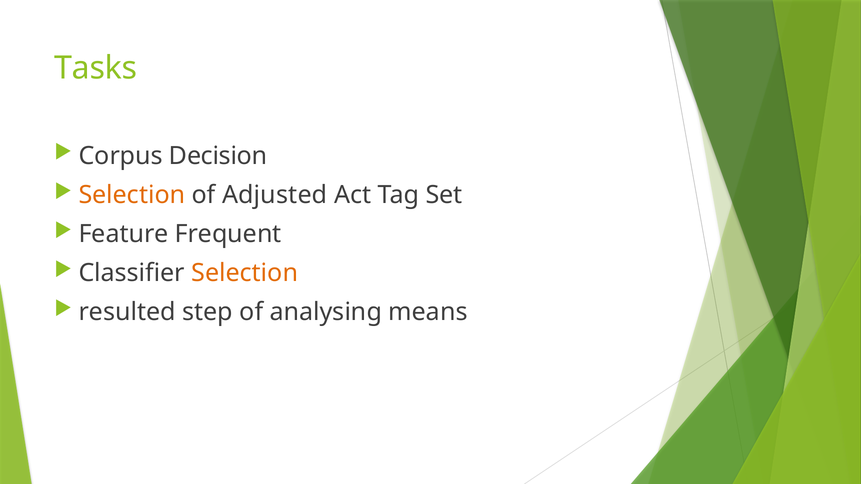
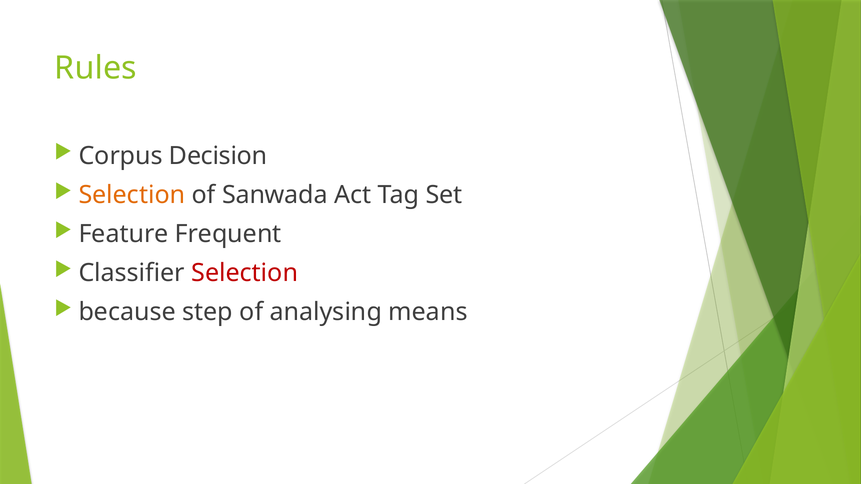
Tasks: Tasks -> Rules
Adjusted: Adjusted -> Sanwada
Selection at (245, 273) colour: orange -> red
resulted: resulted -> because
